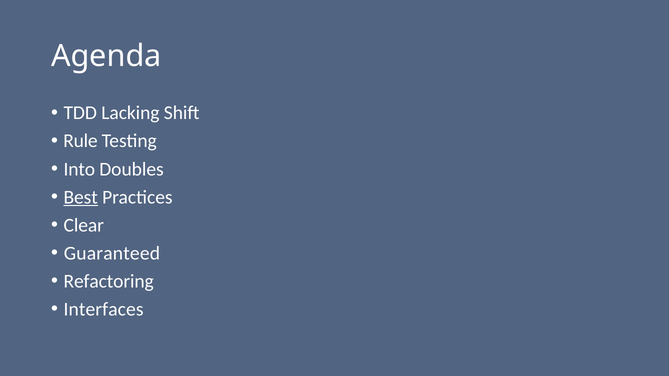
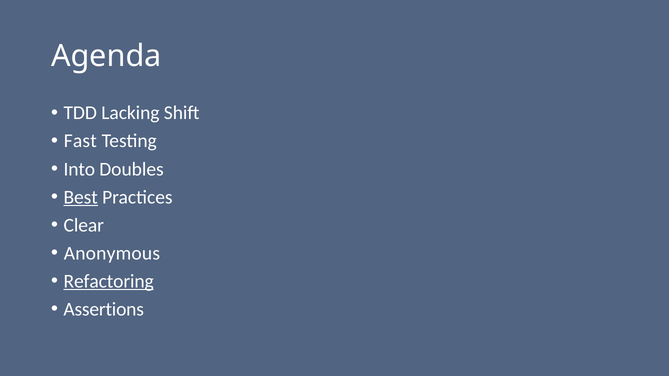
Rule: Rule -> Fast
Guaranteed: Guaranteed -> Anonymous
Refactoring underline: none -> present
Interfaces: Interfaces -> Assertions
